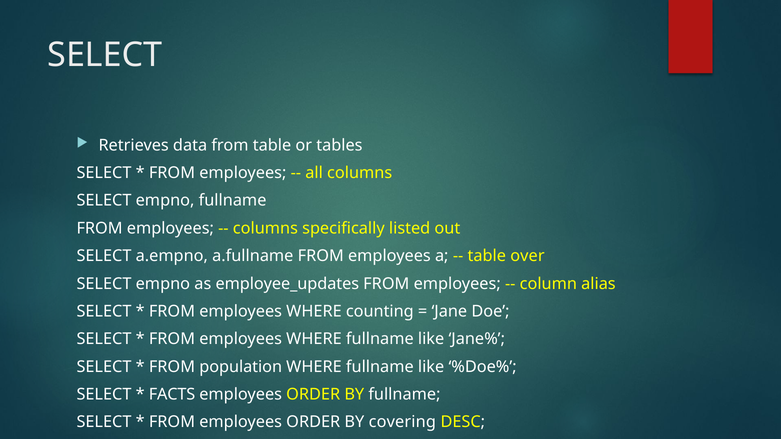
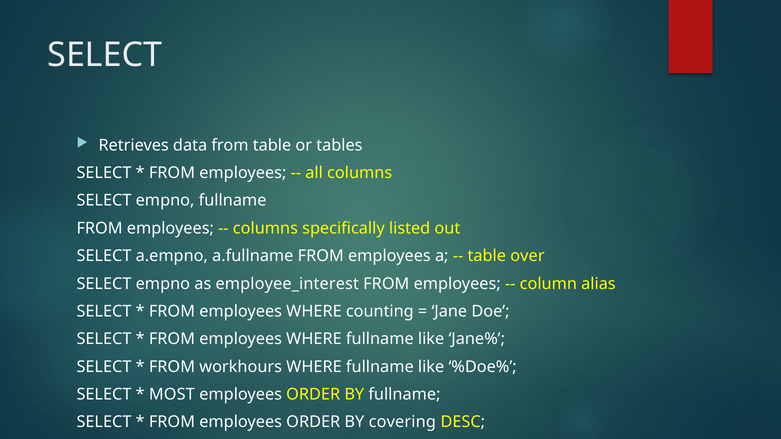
employee_updates: employee_updates -> employee_interest
population: population -> workhours
FACTS: FACTS -> MOST
